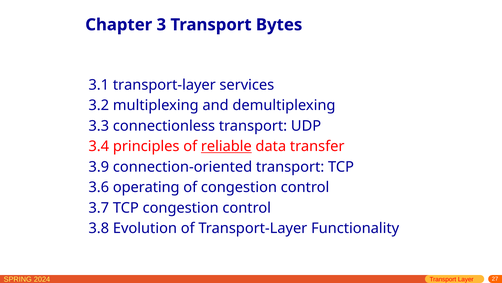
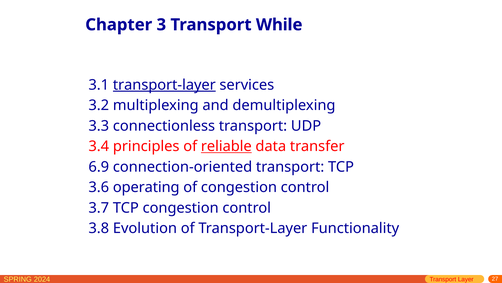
Bytes: Bytes -> While
transport-layer at (164, 85) underline: none -> present
3.9: 3.9 -> 6.9
